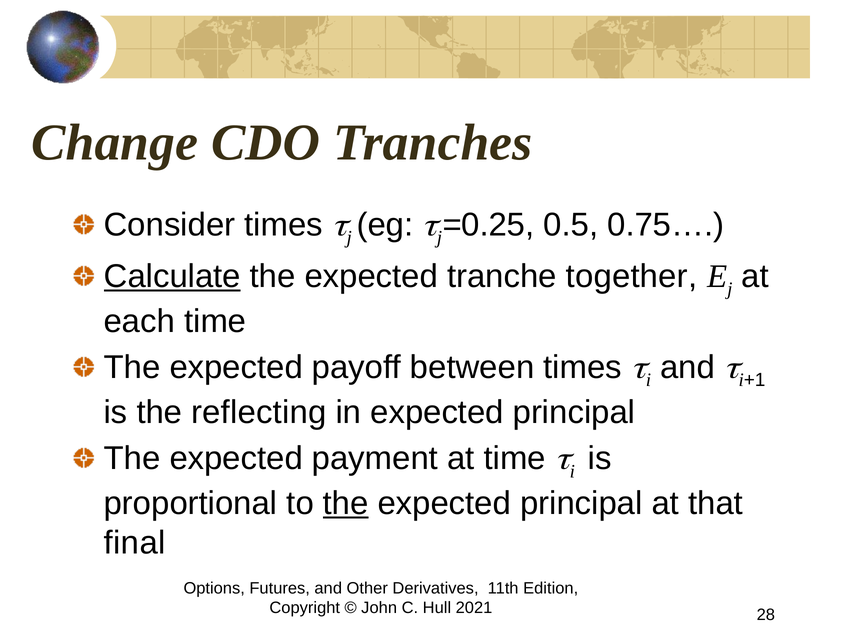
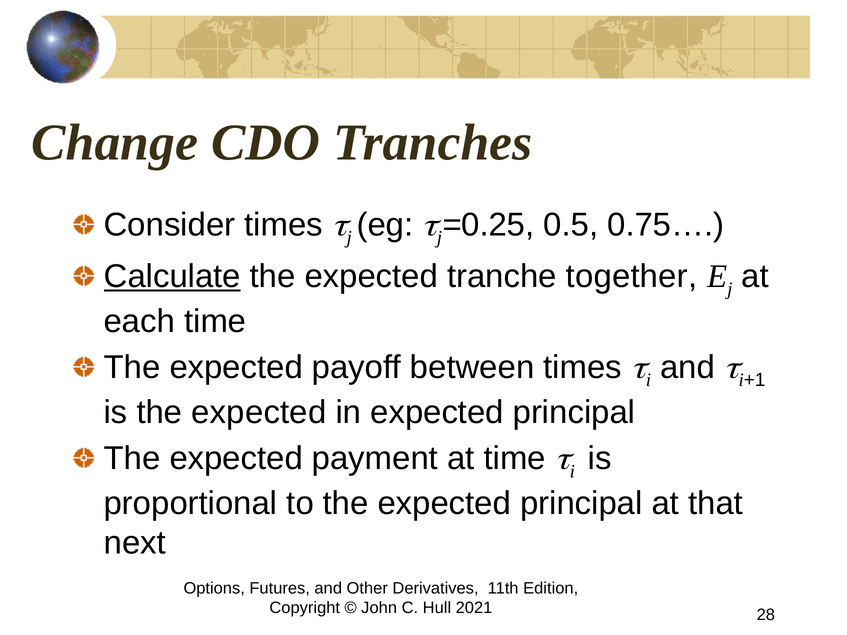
is the reflecting: reflecting -> expected
the at (346, 504) underline: present -> none
final: final -> next
